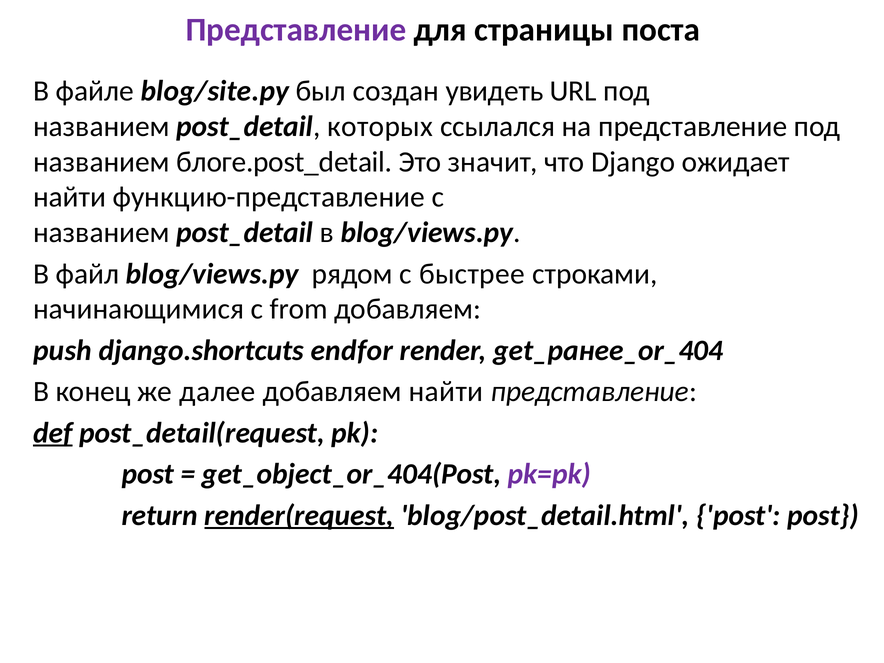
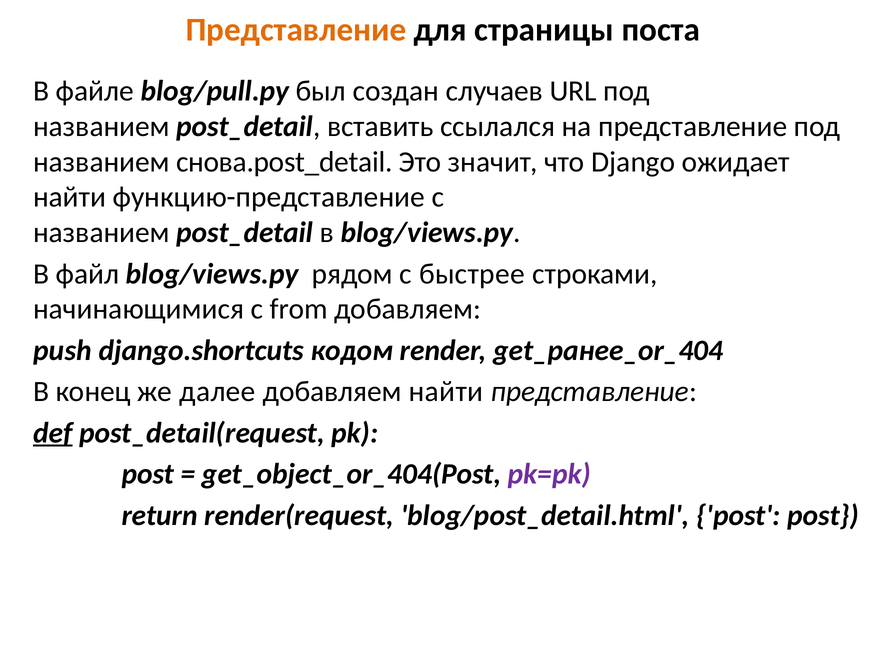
Представление at (296, 30) colour: purple -> orange
blog/site.py: blog/site.py -> blog/pull.py
увидеть: увидеть -> случаев
которых: которых -> вставить
блоге.post_detail: блоге.post_detail -> снова.post_detail
endfor: endfor -> кодом
render(request underline: present -> none
